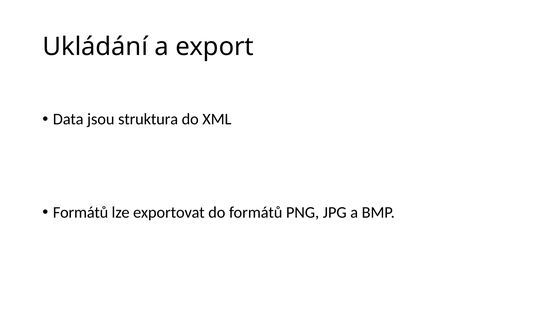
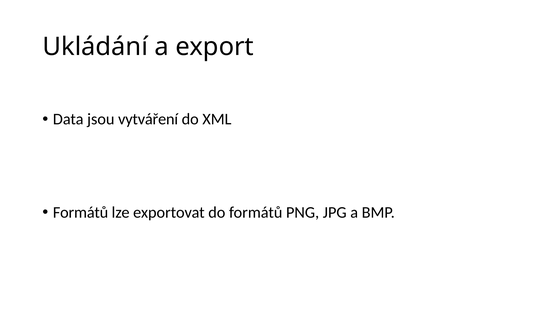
struktura: struktura -> vytváření
